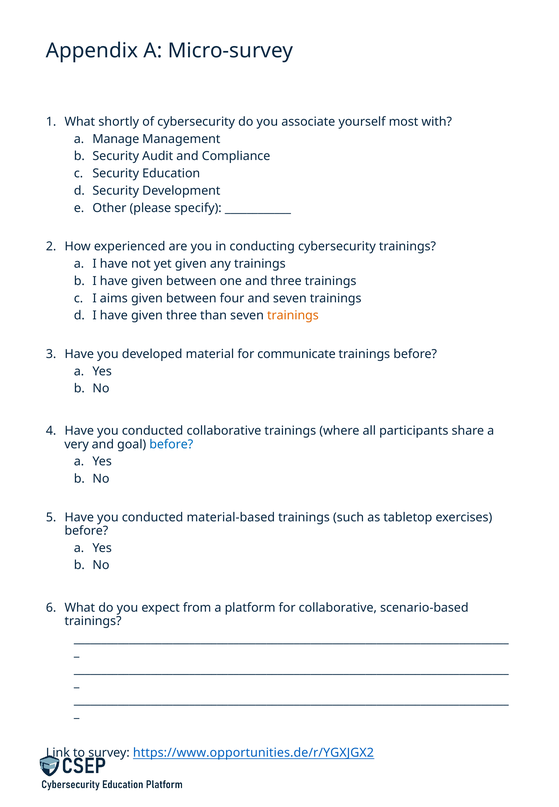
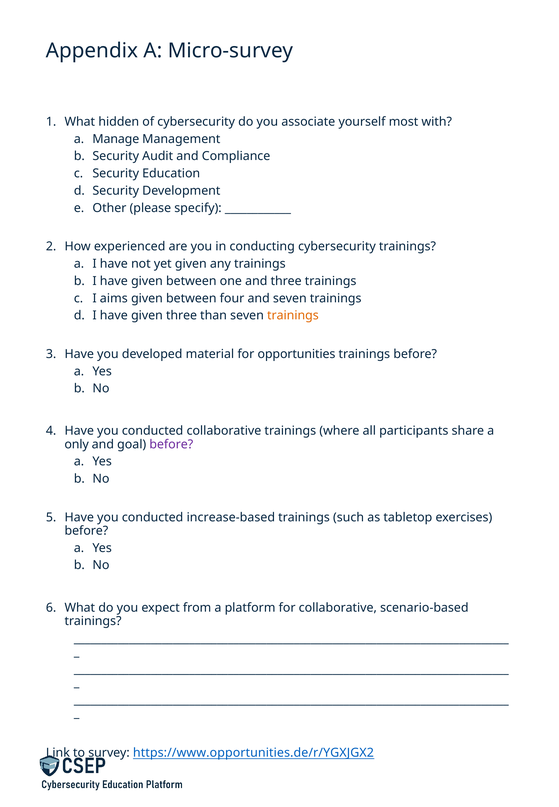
shortly: shortly -> hidden
communicate: communicate -> opportunities
very: very -> only
before at (171, 445) colour: blue -> purple
material-based: material-based -> increase-based
